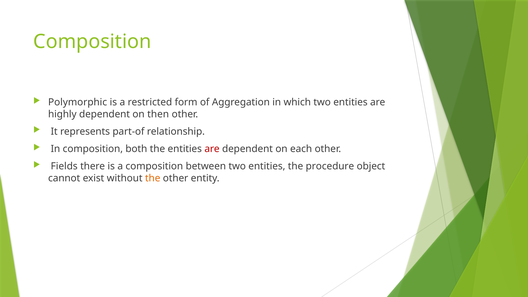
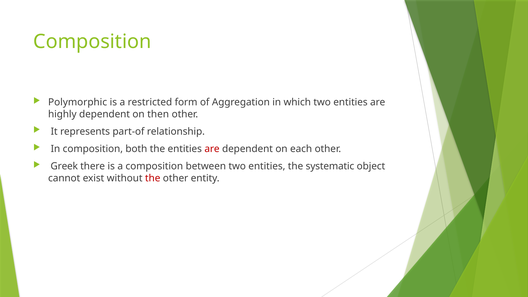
Fields: Fields -> Greek
procedure: procedure -> systematic
the at (153, 178) colour: orange -> red
